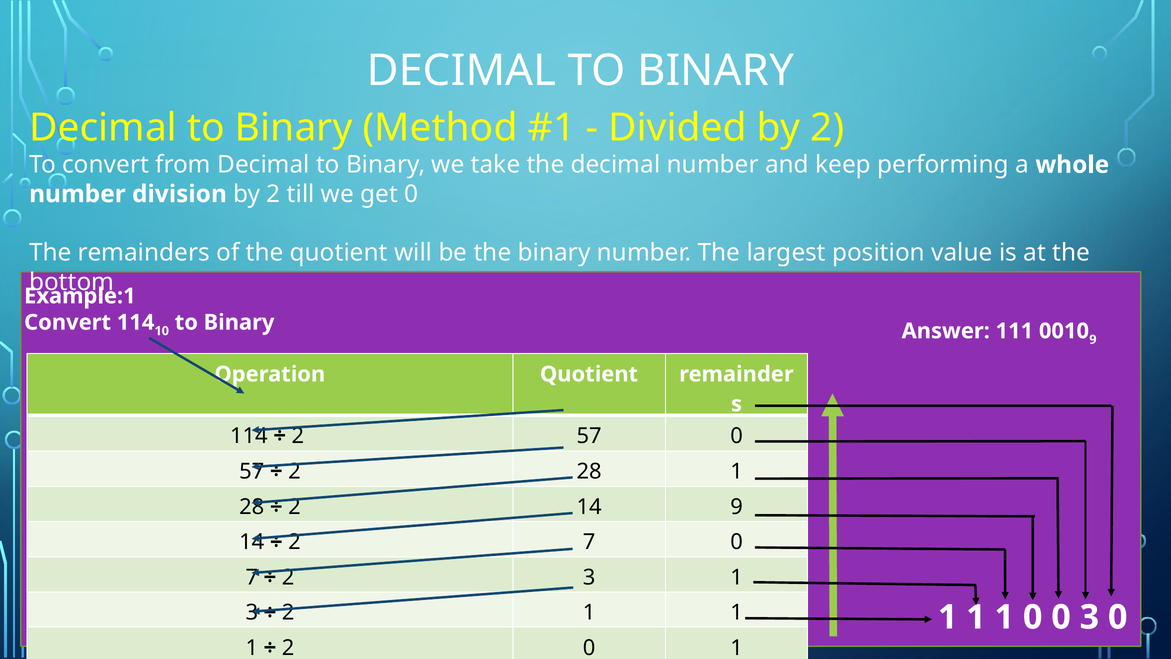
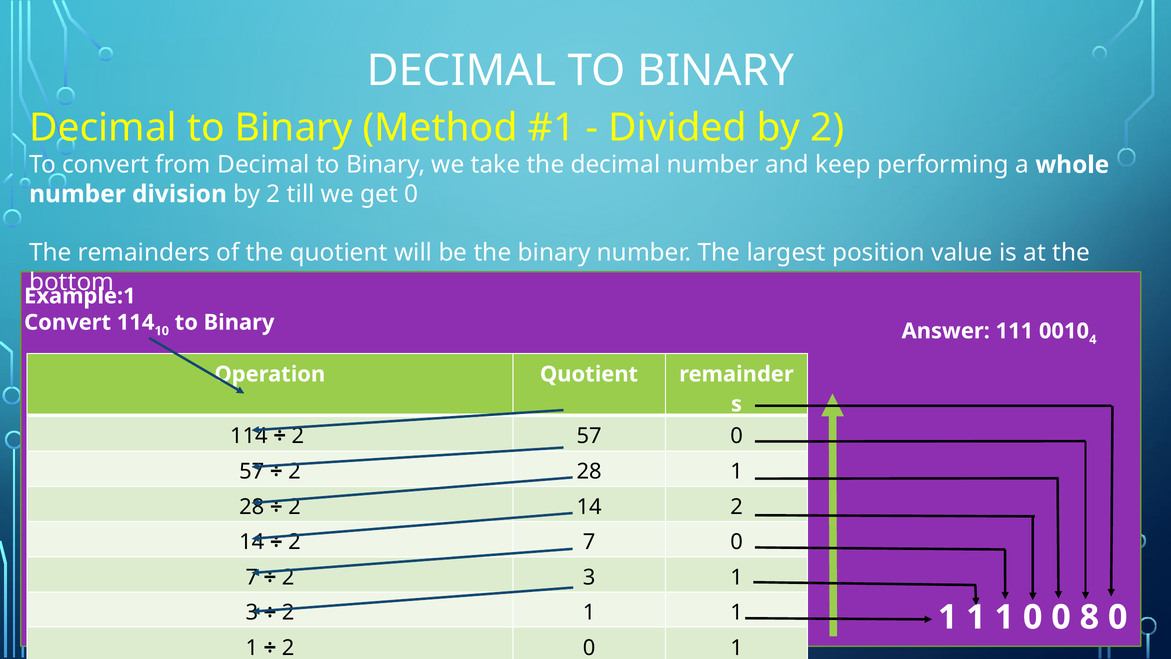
9 at (1093, 339): 9 -> 4
14 9: 9 -> 2
0 3: 3 -> 8
